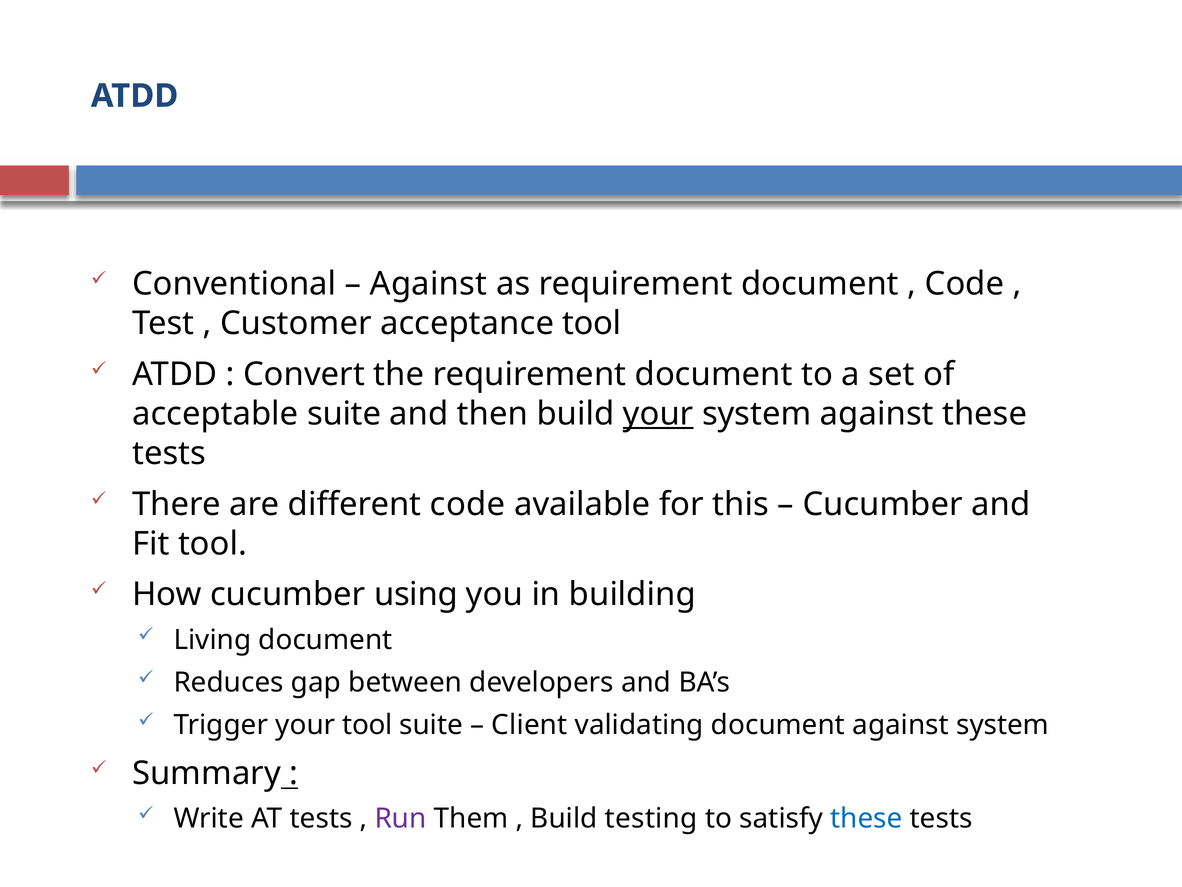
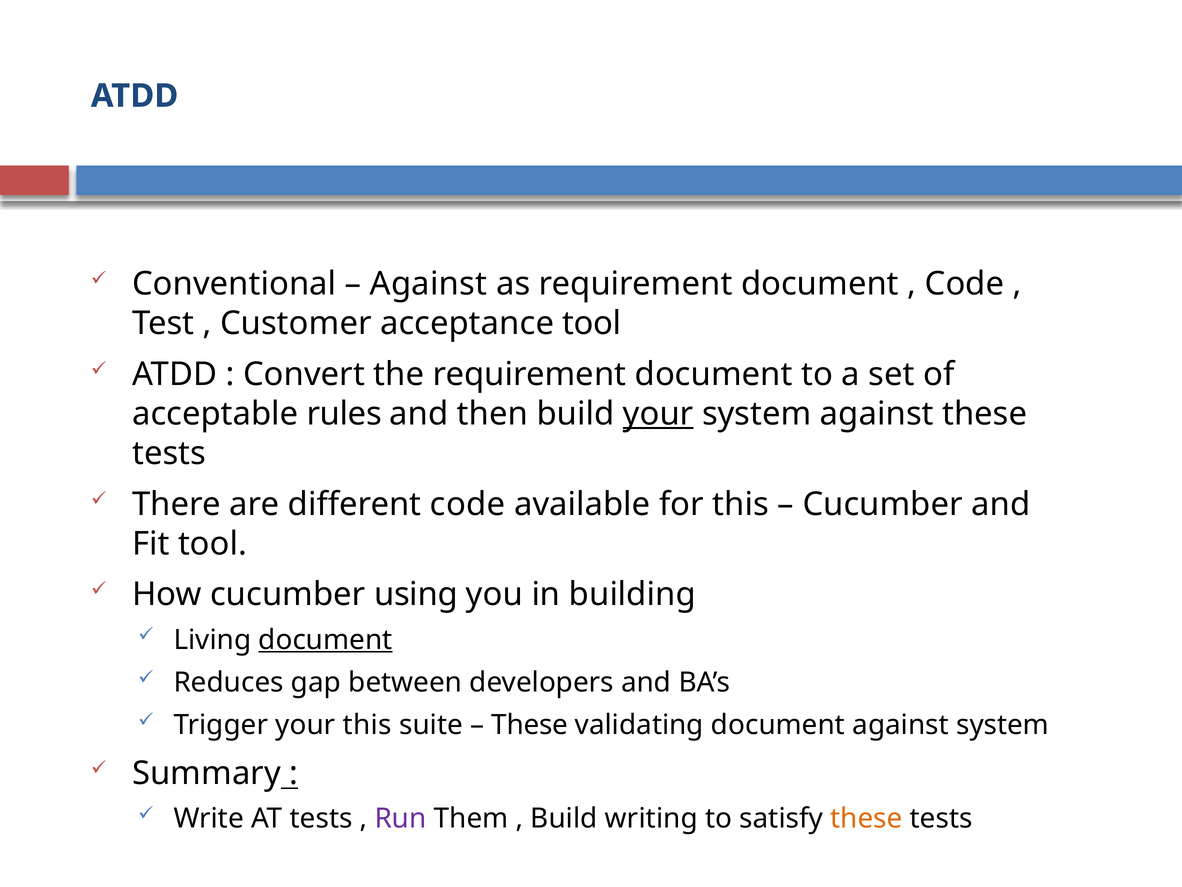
acceptable suite: suite -> rules
document at (325, 639) underline: none -> present
your tool: tool -> this
Client at (529, 725): Client -> These
testing: testing -> writing
these at (866, 818) colour: blue -> orange
